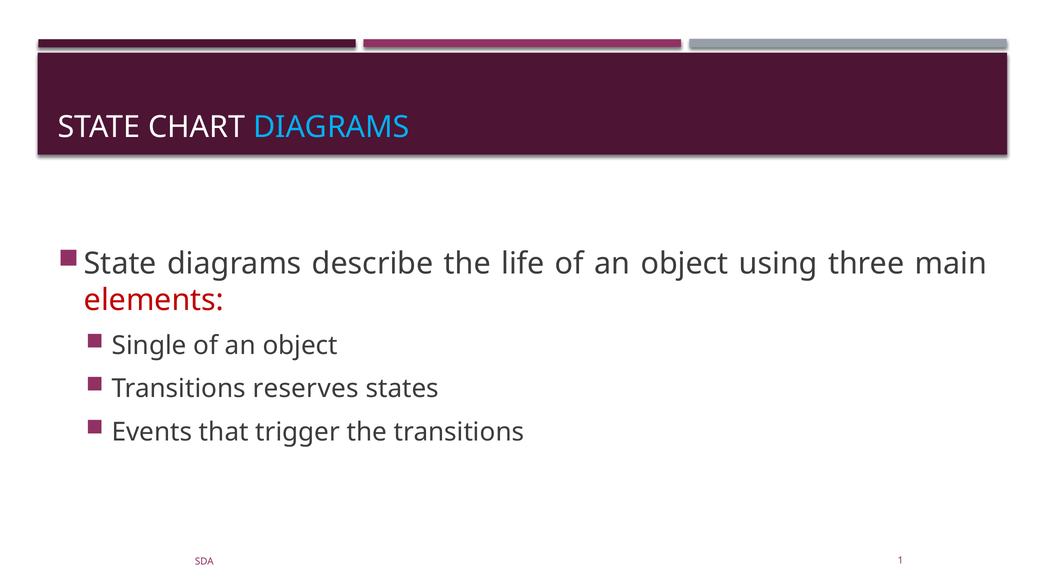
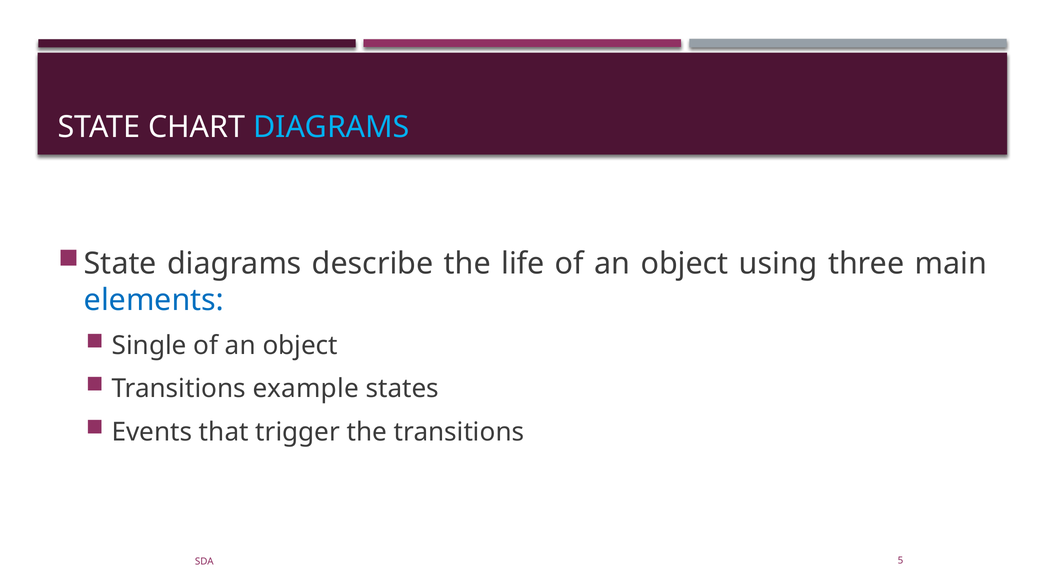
elements colour: red -> blue
reserves: reserves -> example
1: 1 -> 5
